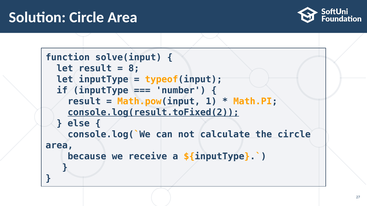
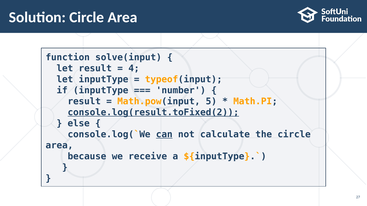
8: 8 -> 4
1: 1 -> 5
can underline: none -> present
